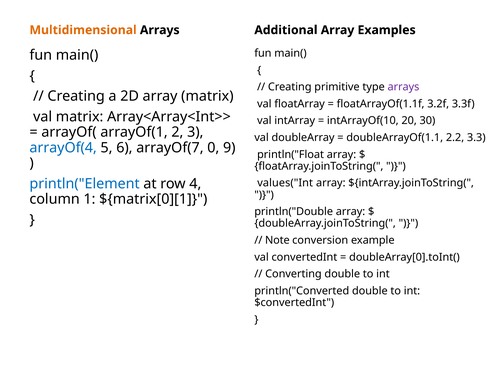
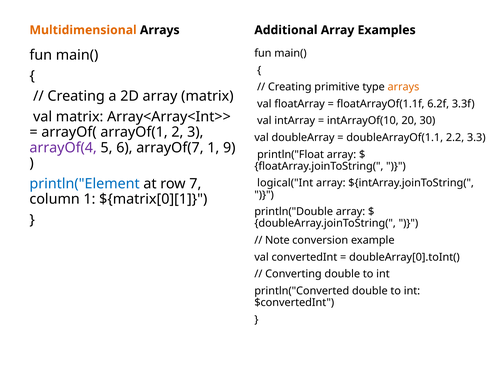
arrays at (403, 87) colour: purple -> orange
3.2f: 3.2f -> 6.2f
arrayOf(4 colour: blue -> purple
arrayOf(7 0: 0 -> 1
4: 4 -> 7
values("Int: values("Int -> logical("Int
